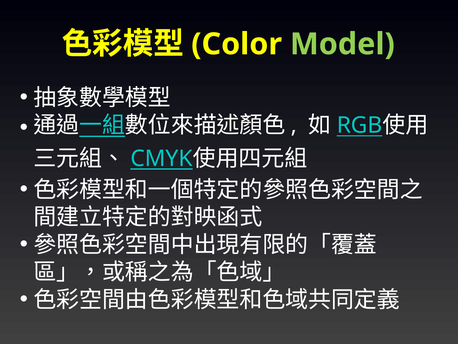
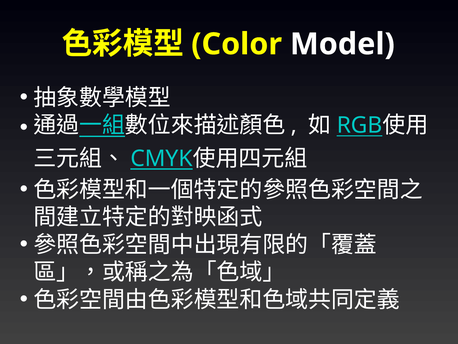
Model colour: light green -> white
